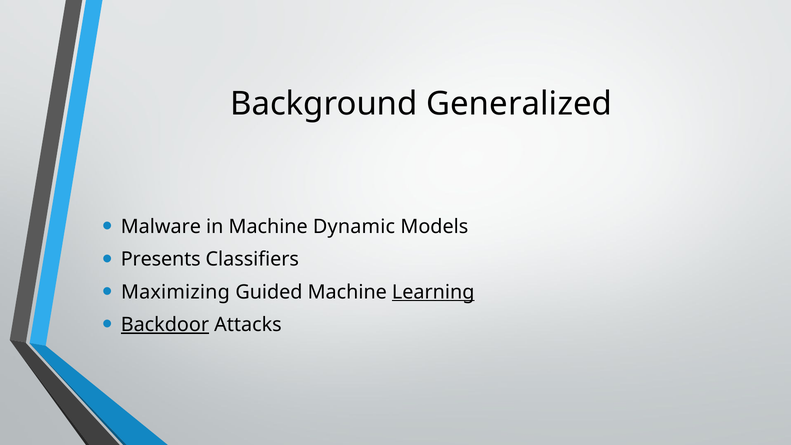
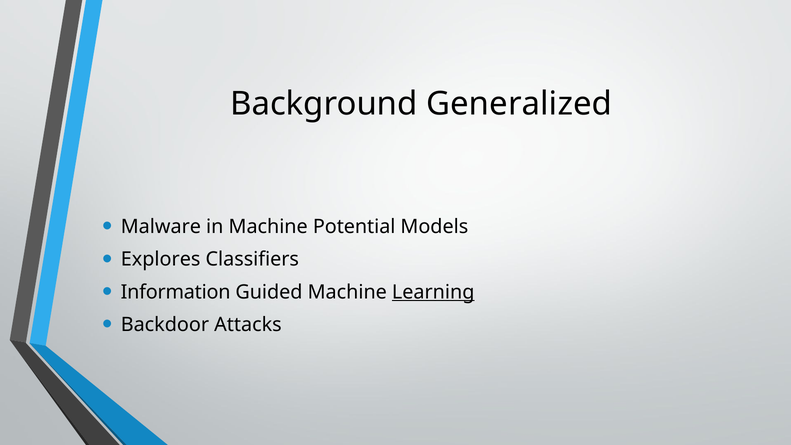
Dynamic: Dynamic -> Potential
Presents: Presents -> Explores
Maximizing: Maximizing -> Information
Backdoor underline: present -> none
